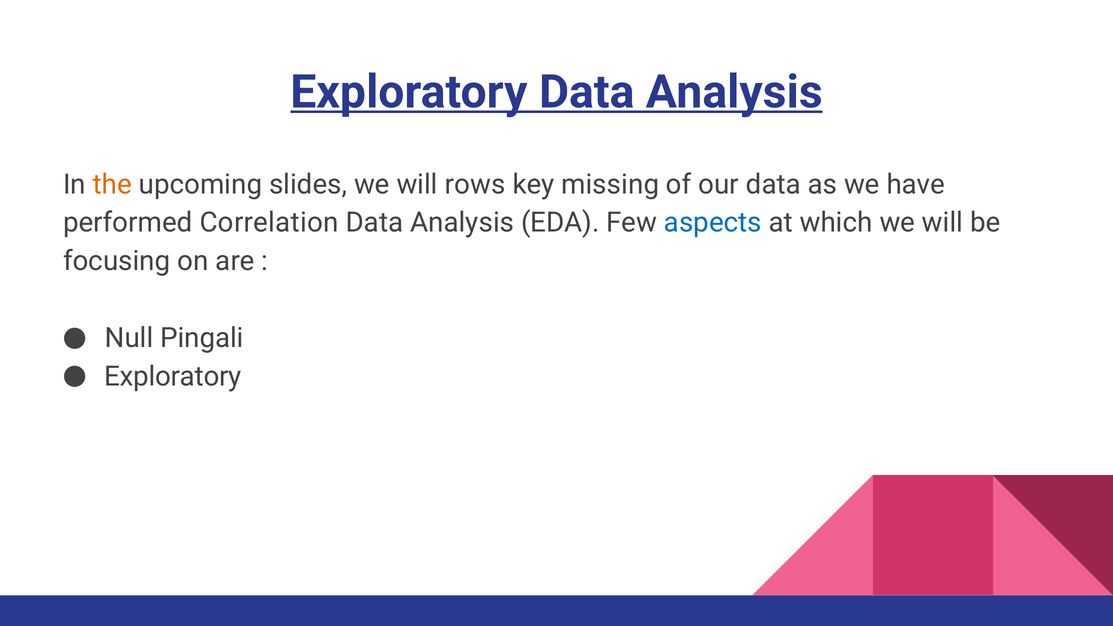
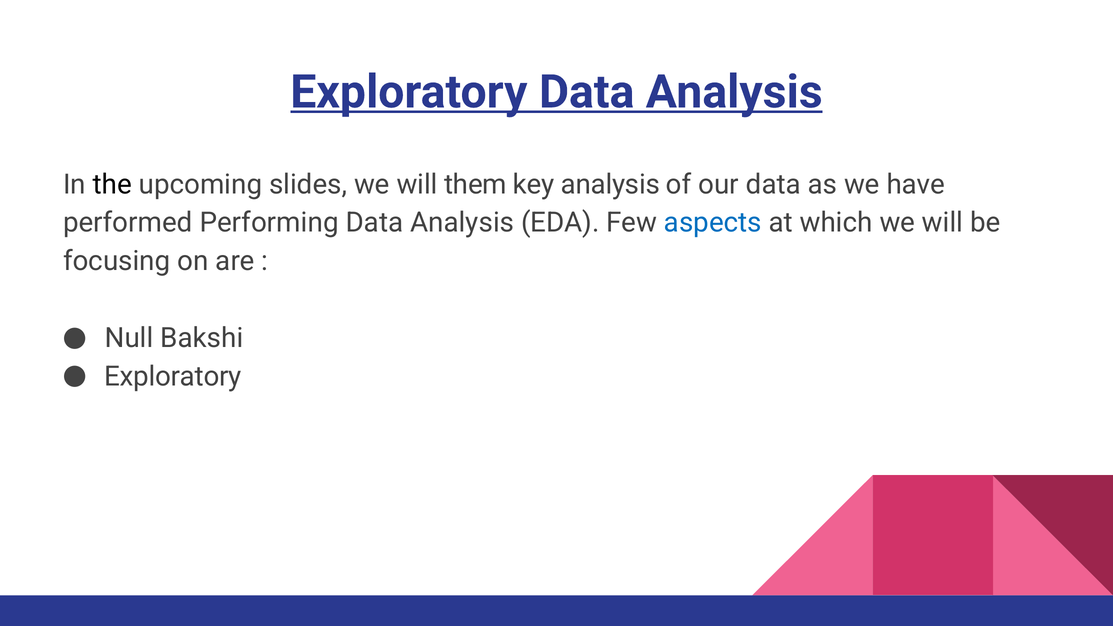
the colour: orange -> black
rows: rows -> them
key missing: missing -> analysis
Correlation: Correlation -> Performing
Pingali: Pingali -> Bakshi
